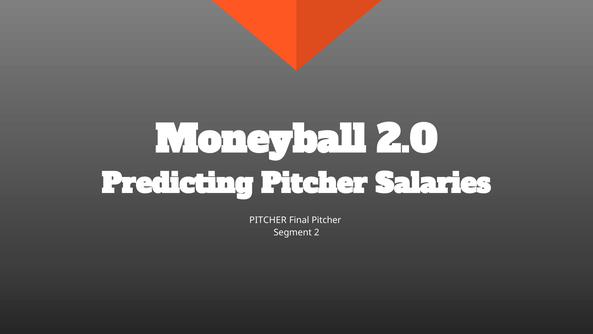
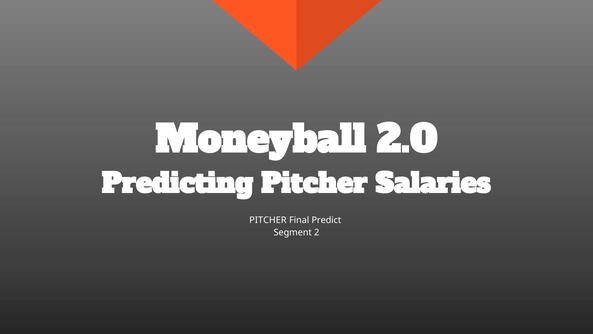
Final Pitcher: Pitcher -> Predict
